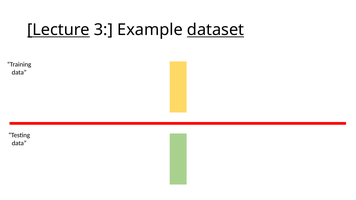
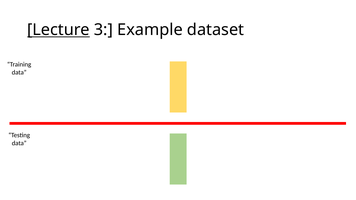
dataset underline: present -> none
